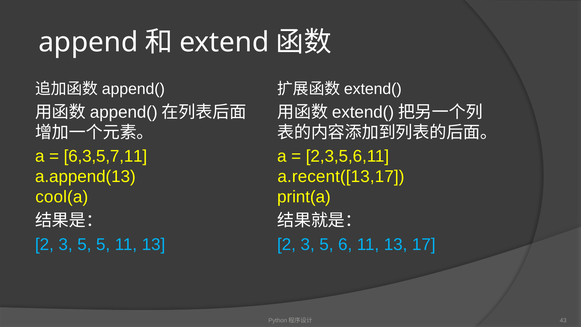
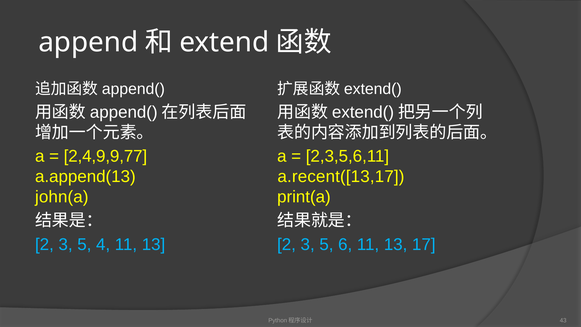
6,3,5,7,11: 6,3,5,7,11 -> 2,4,9,9,77
cool(a: cool(a -> john(a
5 5: 5 -> 4
